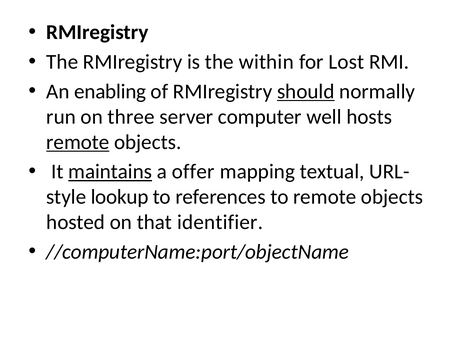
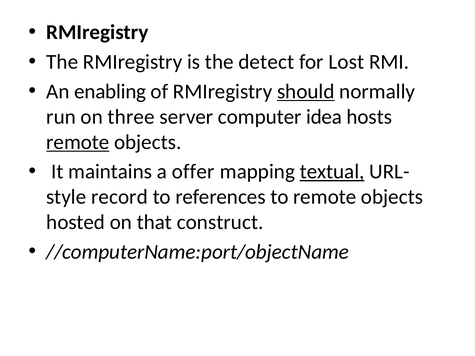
within: within -> detect
well: well -> idea
maintains underline: present -> none
textual underline: none -> present
lookup: lookup -> record
identifier: identifier -> construct
